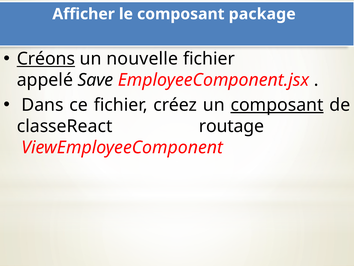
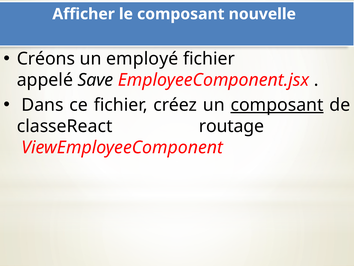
package: package -> nouvelle
Créons underline: present -> none
nouvelle: nouvelle -> employé
